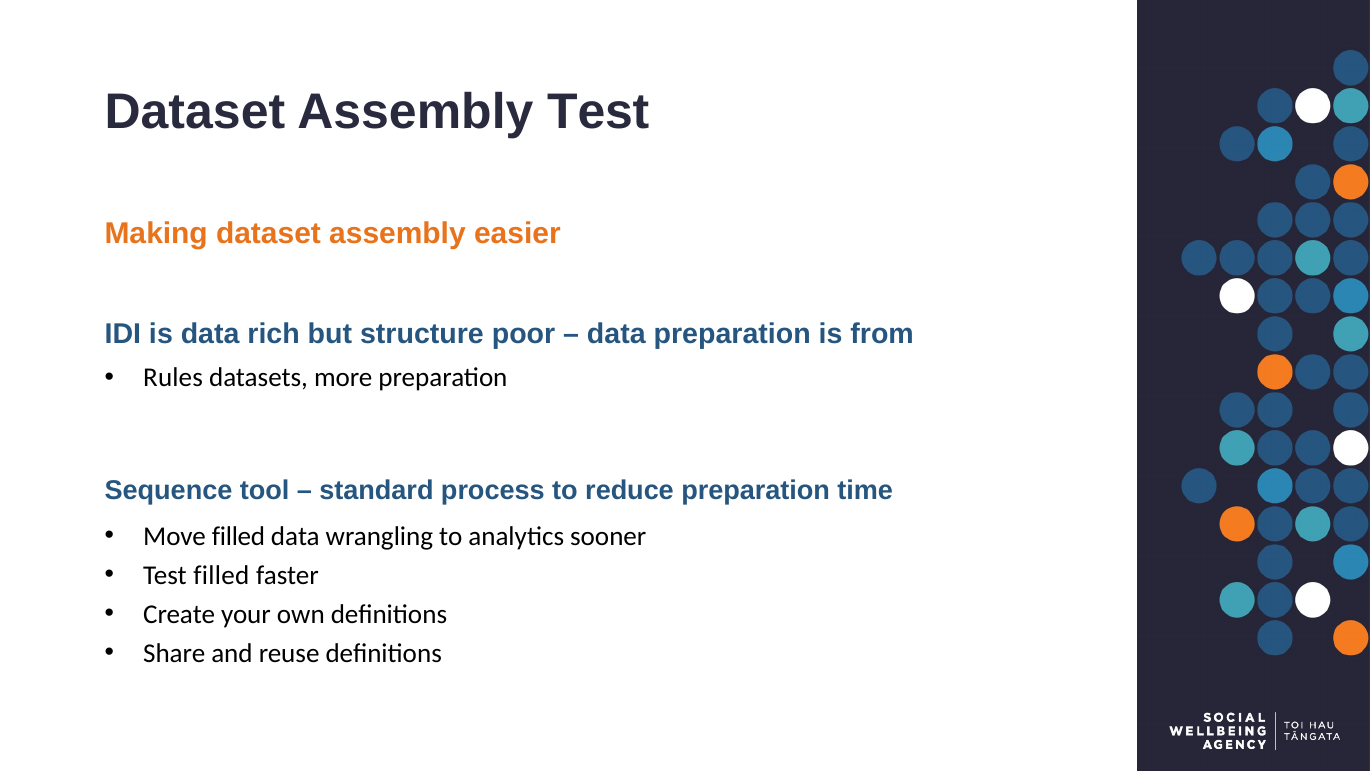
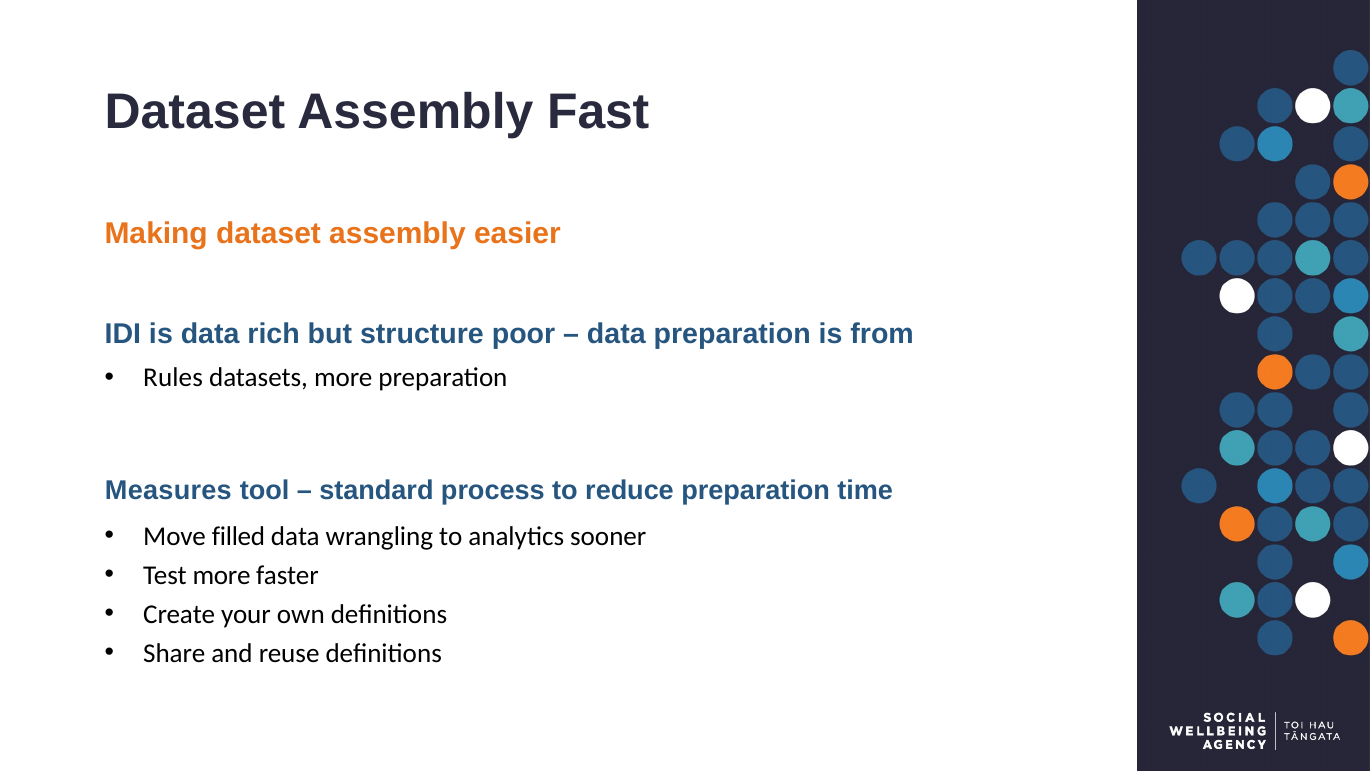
Assembly Test: Test -> Fast
Sequence: Sequence -> Measures
Test filled: filled -> more
